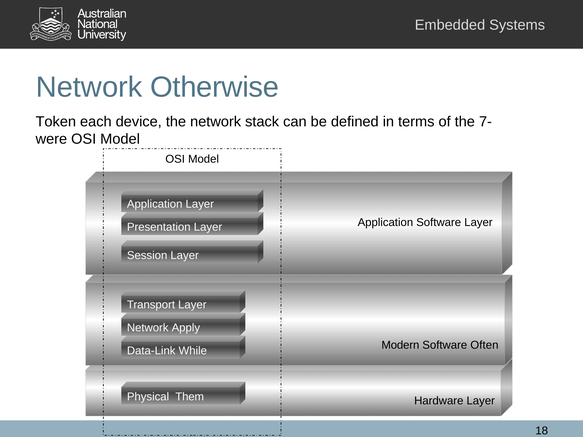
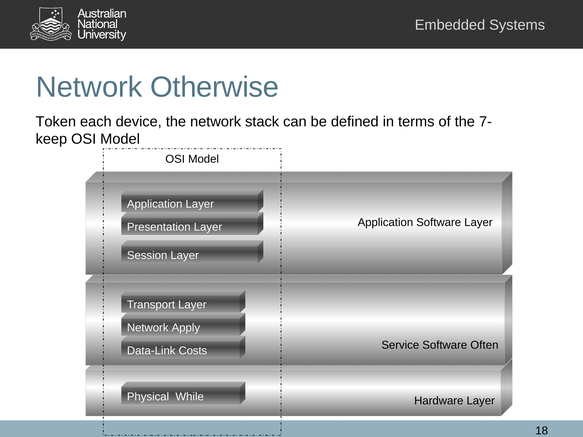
were: were -> keep
Modern: Modern -> Service
While: While -> Costs
Them: Them -> While
